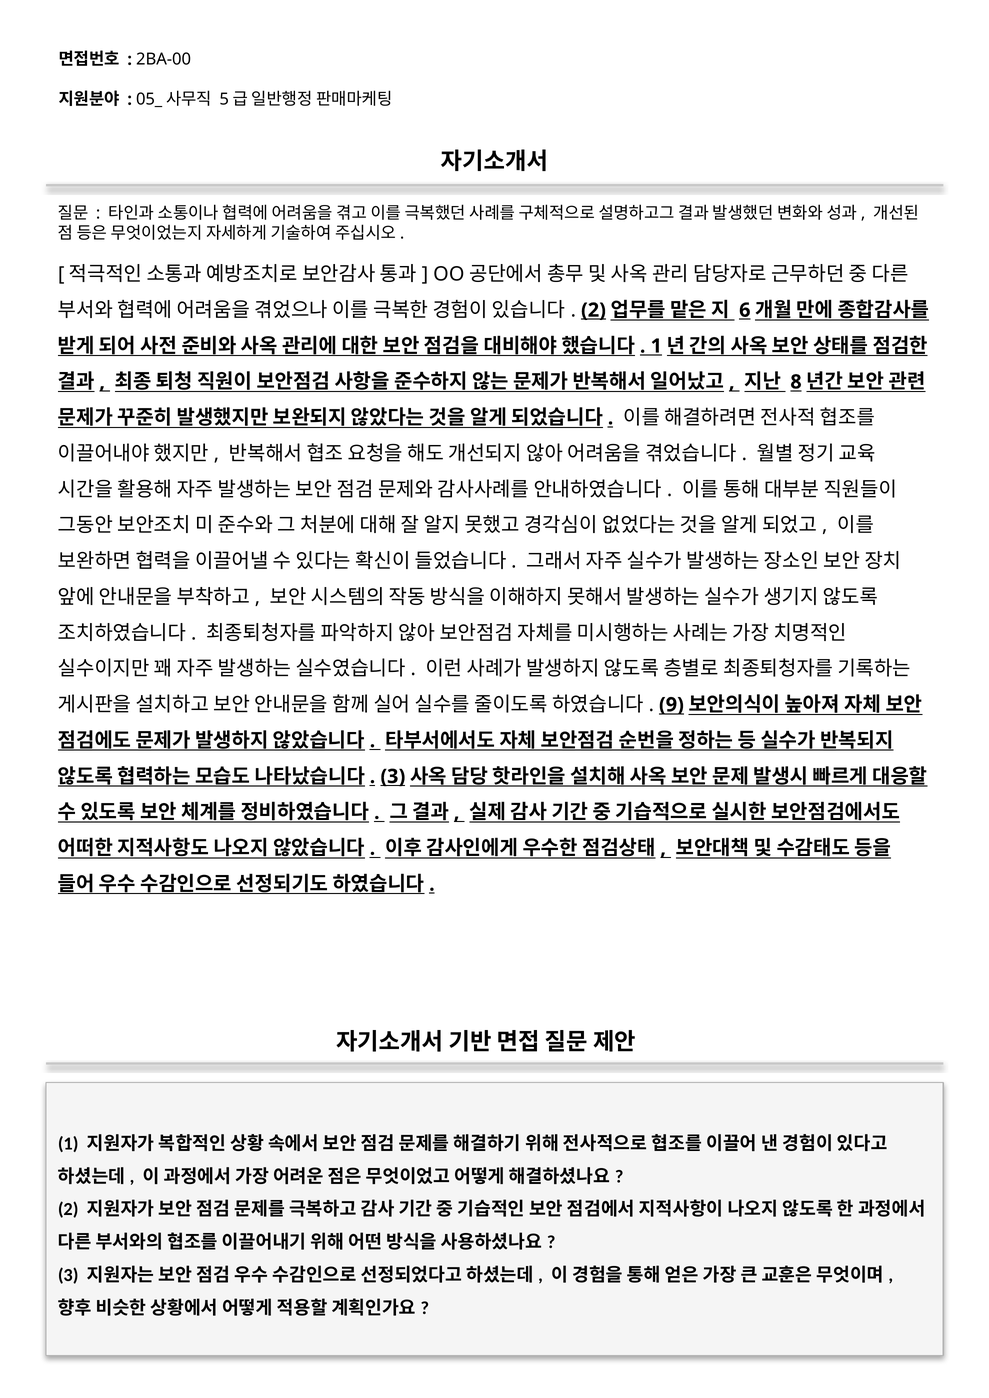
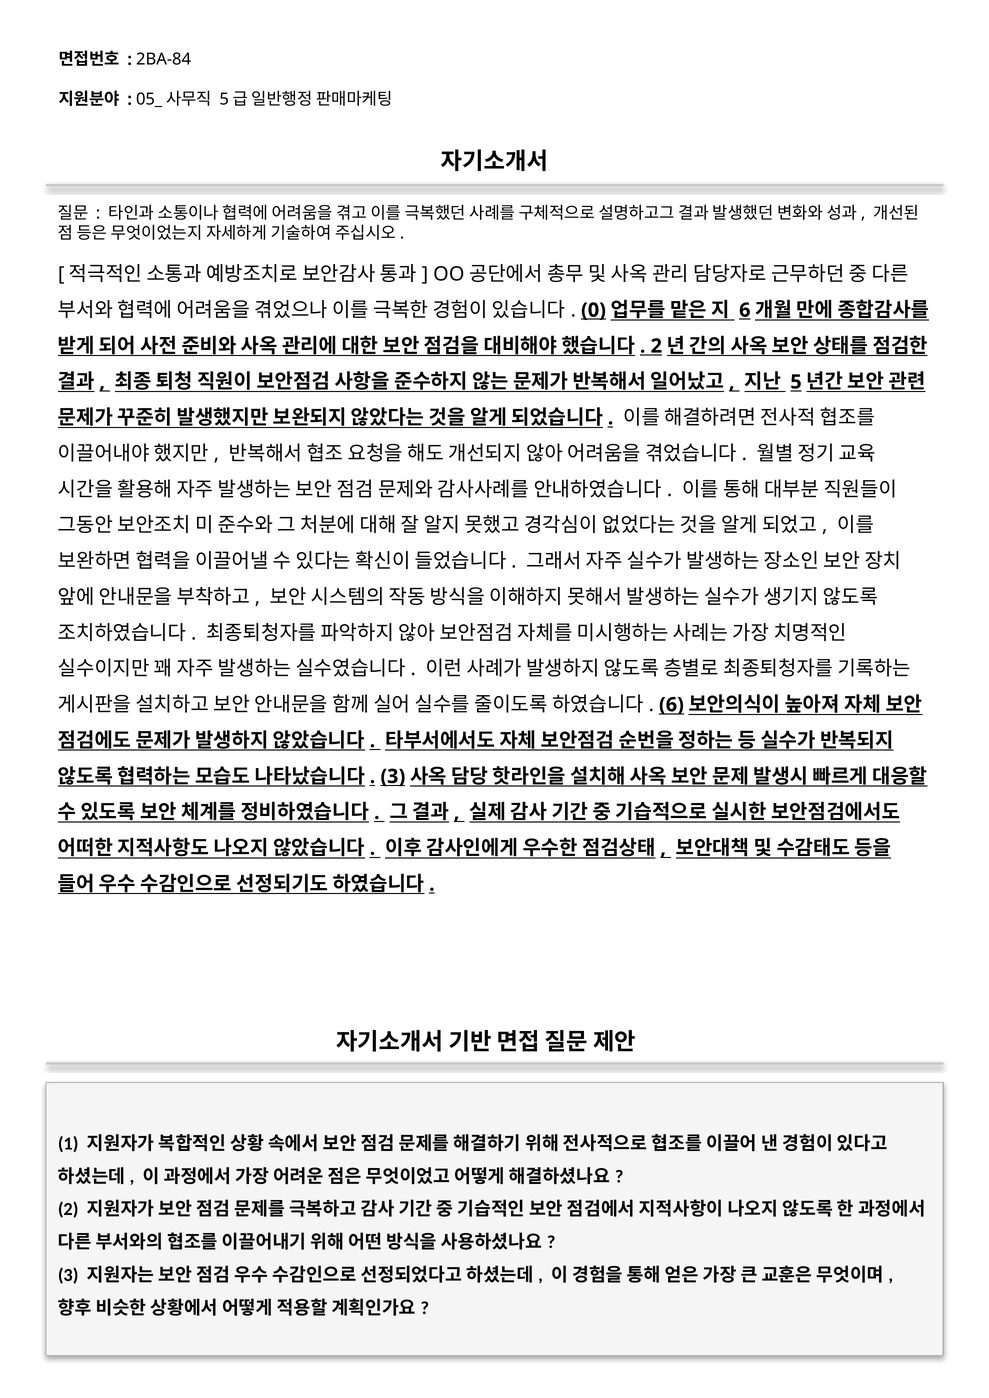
2BA-00: 2BA-00 -> 2BA-84
2 at (593, 310): 2 -> 0
1 at (656, 346): 1 -> 2
8: 8 -> 5
9 at (671, 705): 9 -> 6
